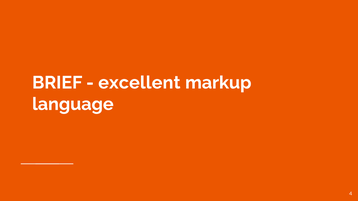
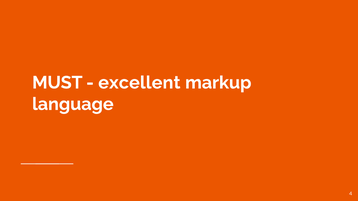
BRIEF: BRIEF -> MUST
